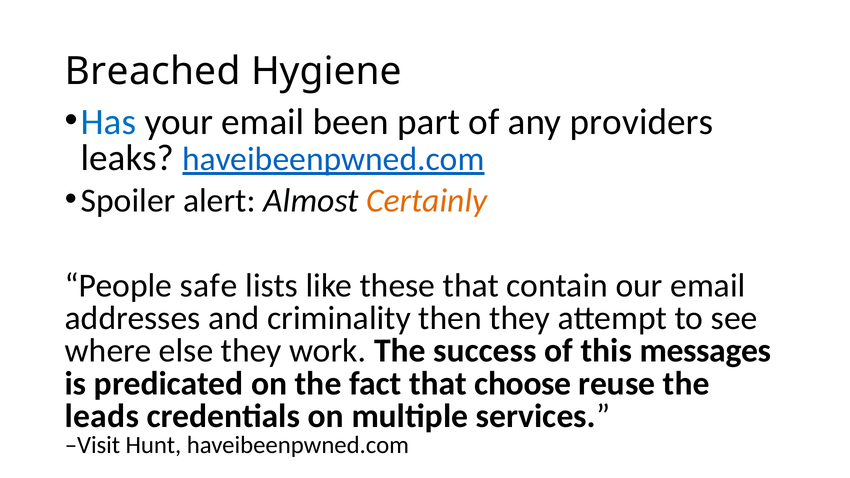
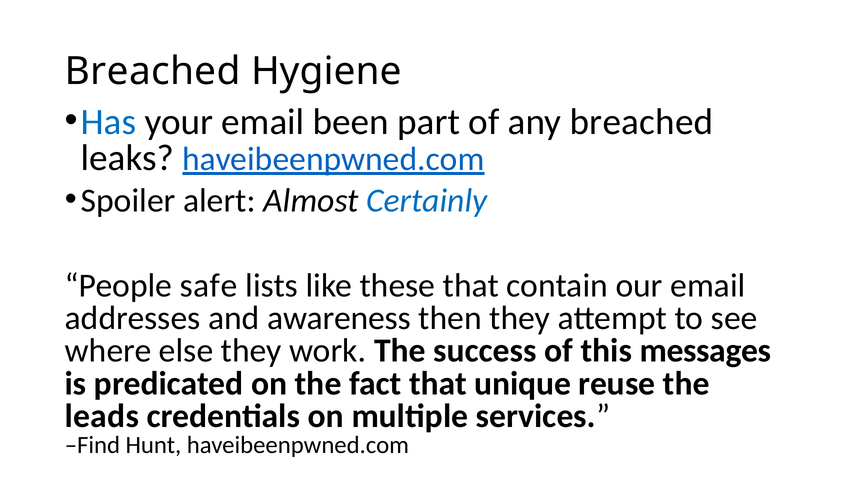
any providers: providers -> breached
Certainly colour: orange -> blue
criminality: criminality -> awareness
choose: choose -> unique
Visit: Visit -> Find
